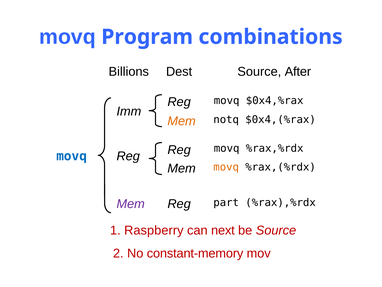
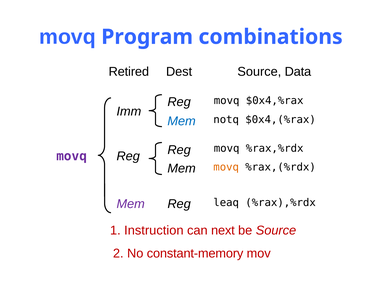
Billions: Billions -> Retired
After: After -> Data
Mem at (182, 121) colour: orange -> blue
movq at (72, 156) colour: blue -> purple
part: part -> leaq
Raspberry: Raspberry -> Instruction
